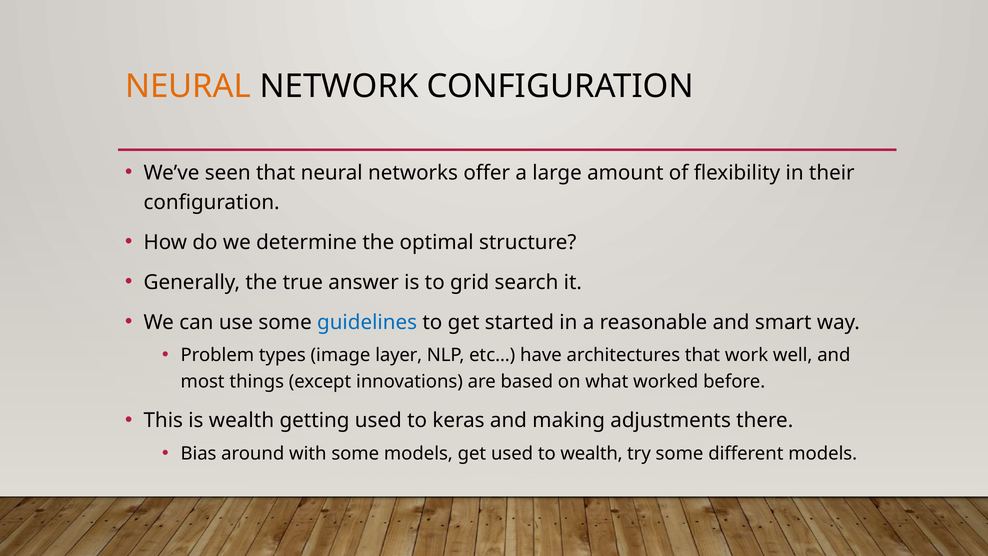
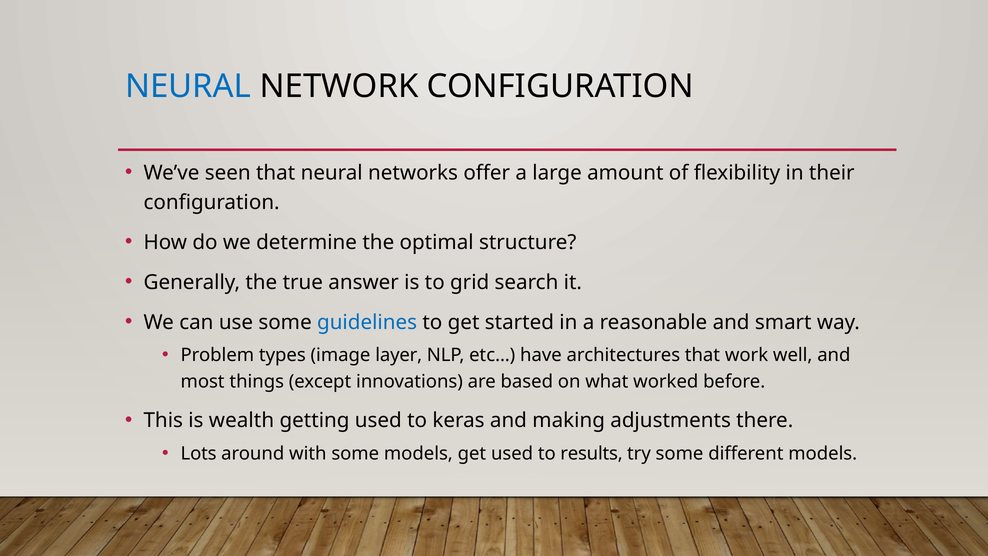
NEURAL at (188, 87) colour: orange -> blue
Bias: Bias -> Lots
to wealth: wealth -> results
